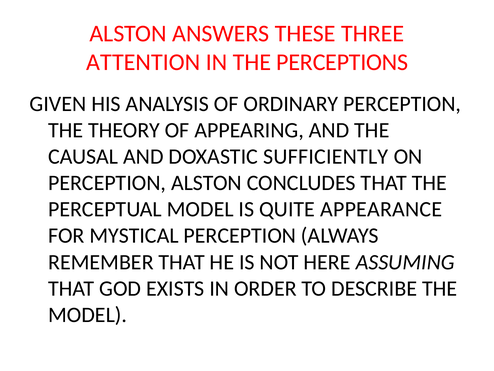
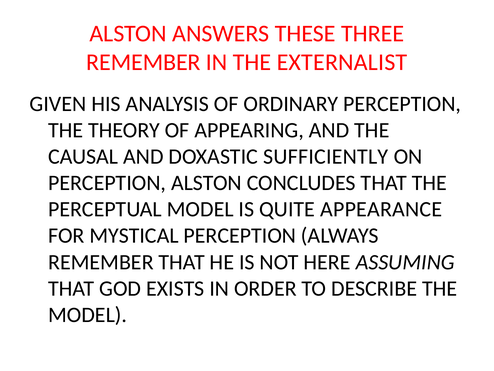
ATTENTION at (143, 62): ATTENTION -> REMEMBER
PERCEPTIONS: PERCEPTIONS -> EXTERNALIST
